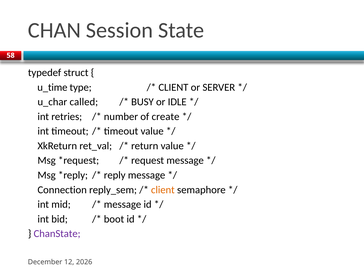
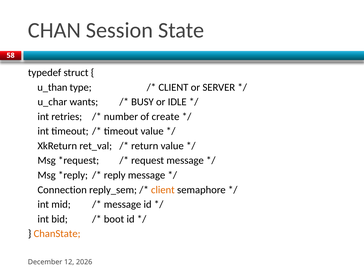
u_time: u_time -> u_than
called: called -> wants
ChanState colour: purple -> orange
